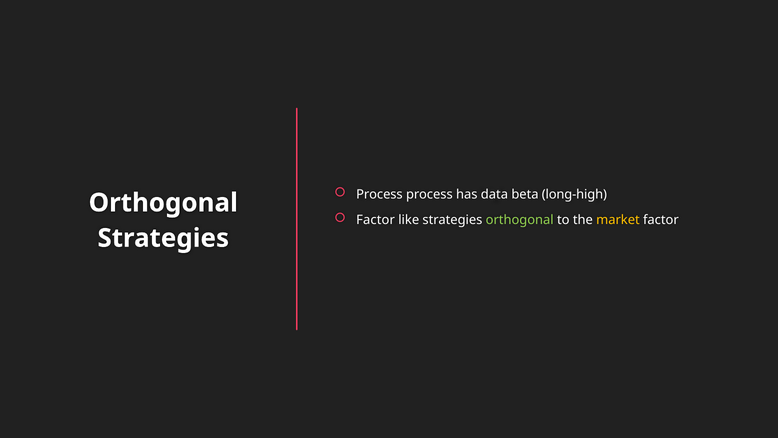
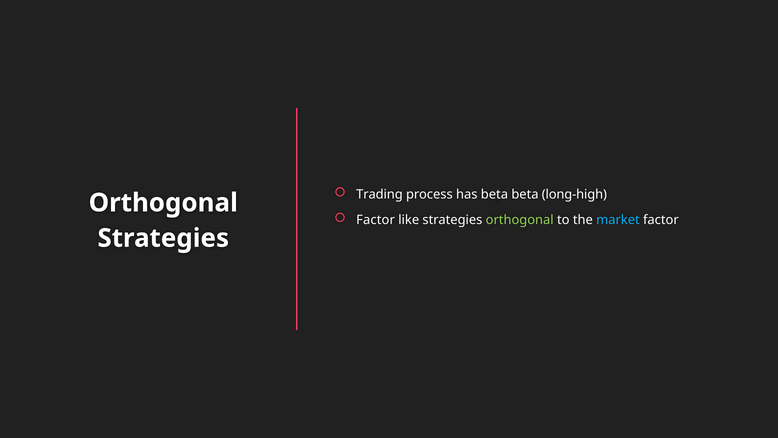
Process at (379, 194): Process -> Trading
has data: data -> beta
market colour: yellow -> light blue
